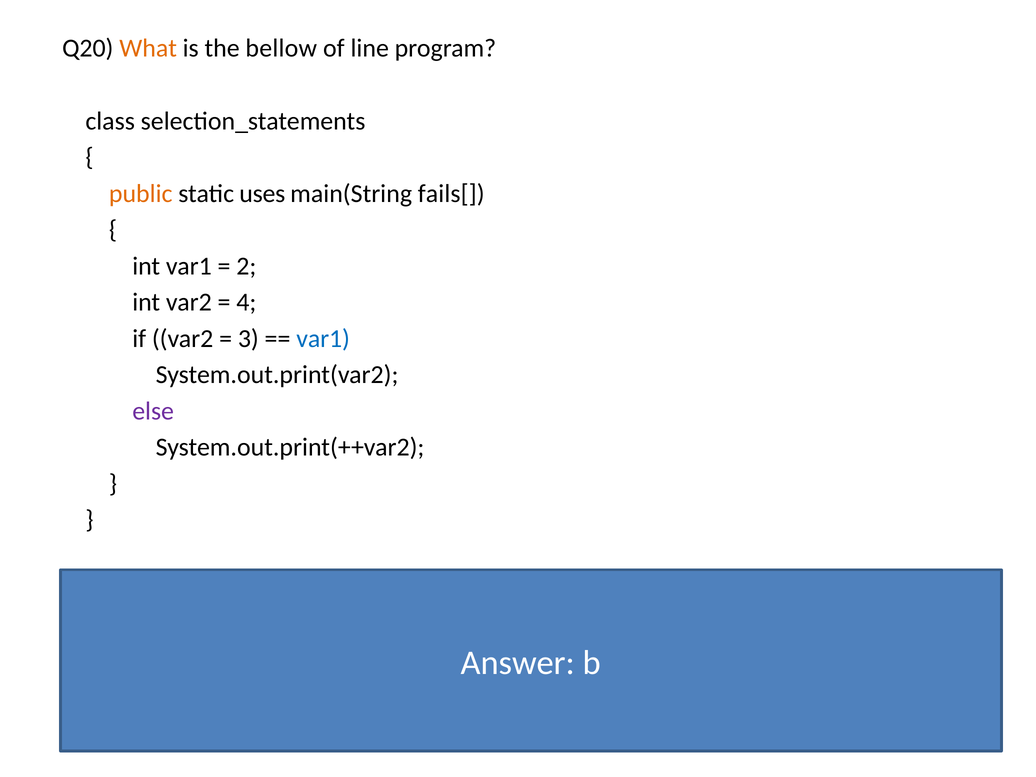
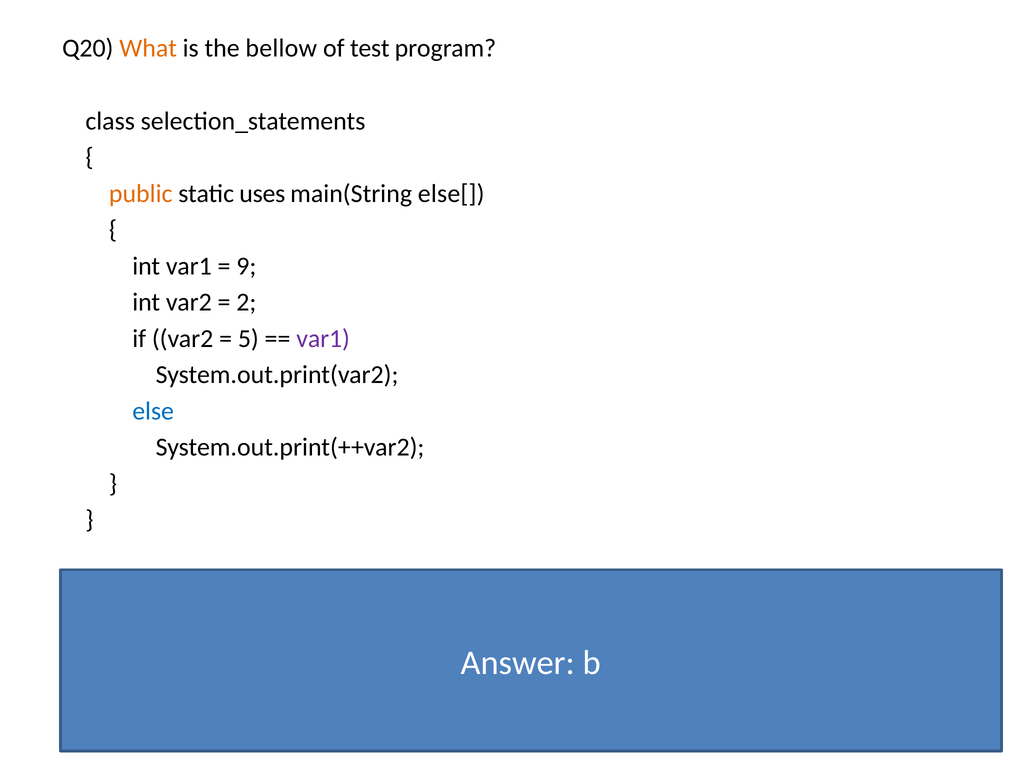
line: line -> test
fails[: fails[ -> else[
2 at (246, 266): 2 -> 9
4 at (246, 302): 4 -> 2
3 at (248, 339): 3 -> 5
var1 at (323, 339) colour: blue -> purple
else colour: purple -> blue
